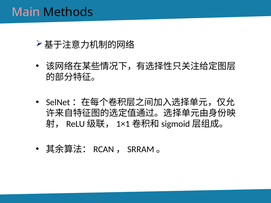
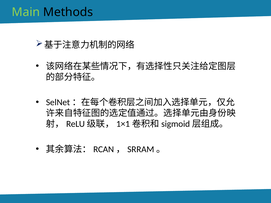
Main colour: pink -> light green
